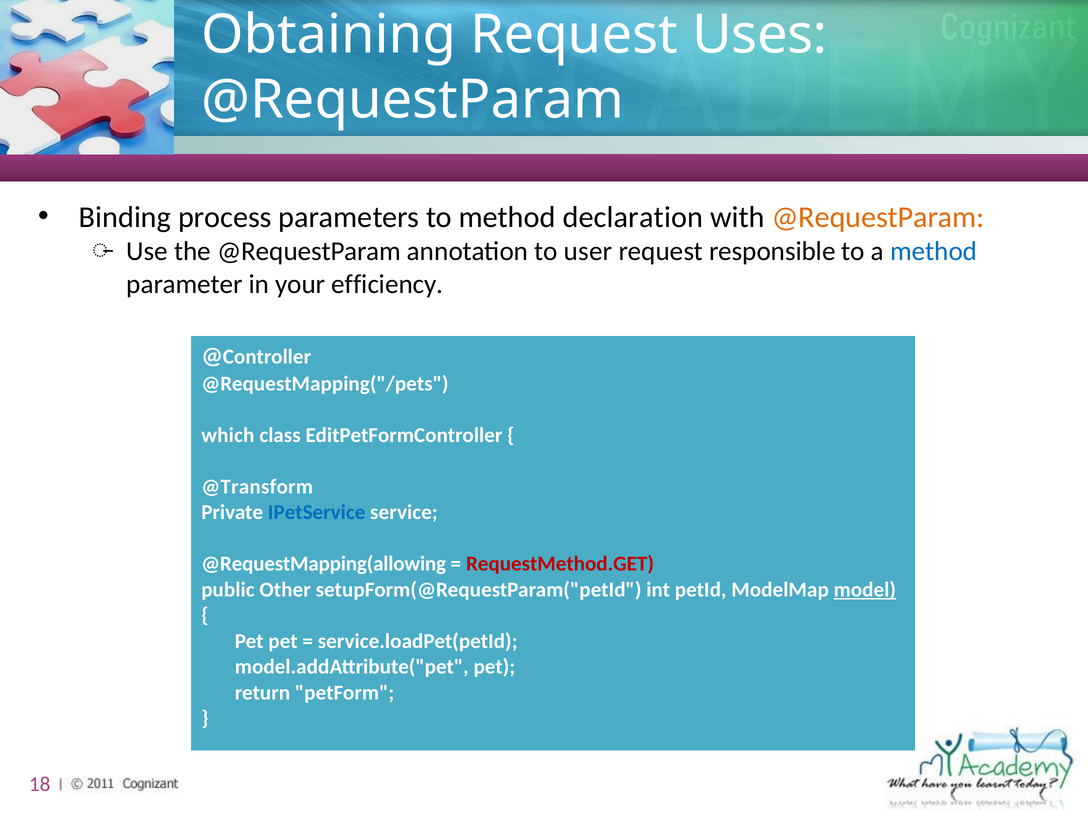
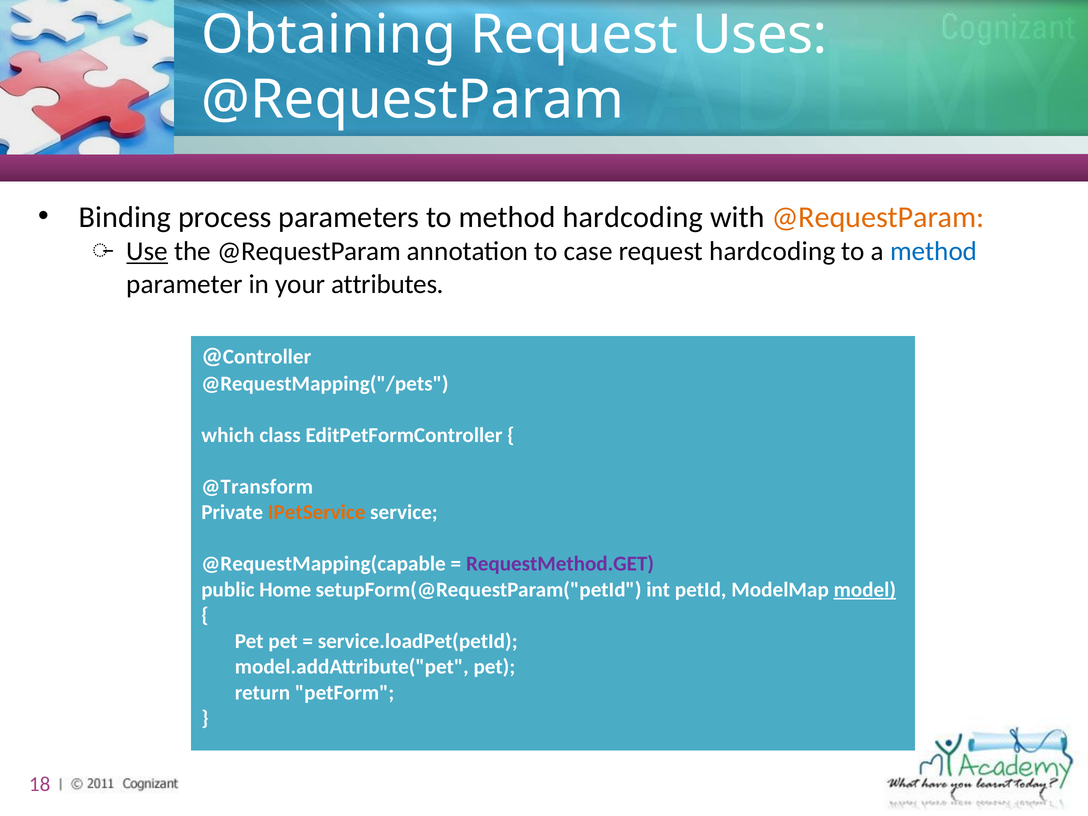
method declaration: declaration -> hardcoding
Use underline: none -> present
user: user -> case
request responsible: responsible -> hardcoding
efficiency: efficiency -> attributes
IPetService colour: blue -> orange
@RequestMapping(allowing: @RequestMapping(allowing -> @RequestMapping(capable
RequestMethod.GET colour: red -> purple
Other: Other -> Home
